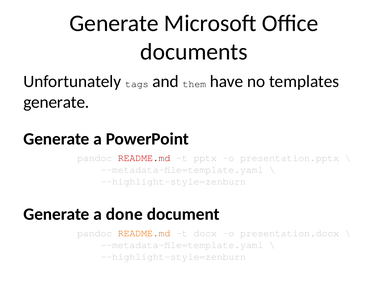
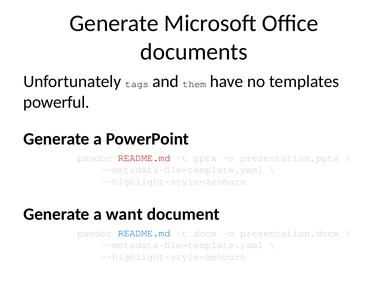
generate at (56, 102): generate -> powerful
done: done -> want
README.md at (144, 233) colour: orange -> blue
